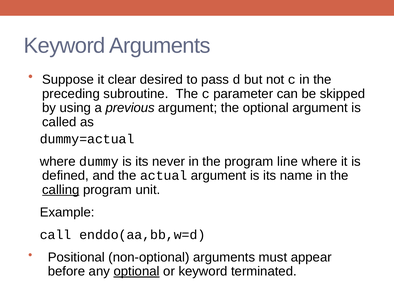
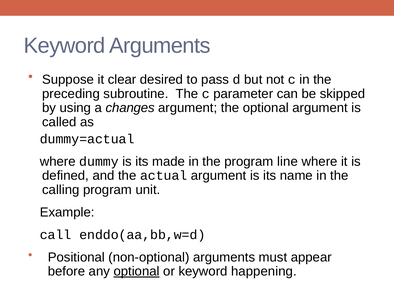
previous: previous -> changes
never: never -> made
calling underline: present -> none
terminated: terminated -> happening
